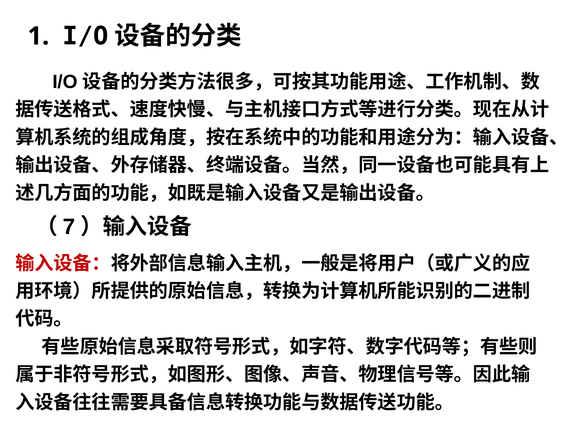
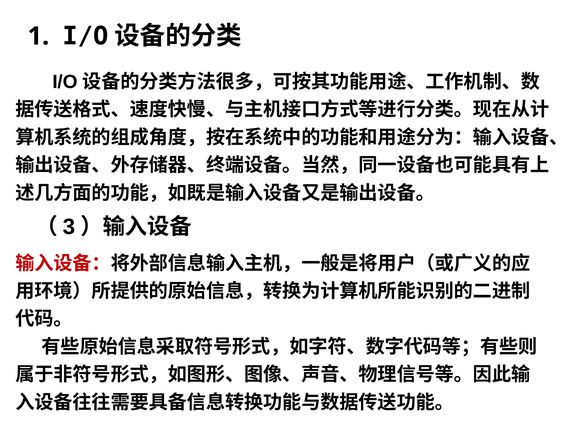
7: 7 -> 3
